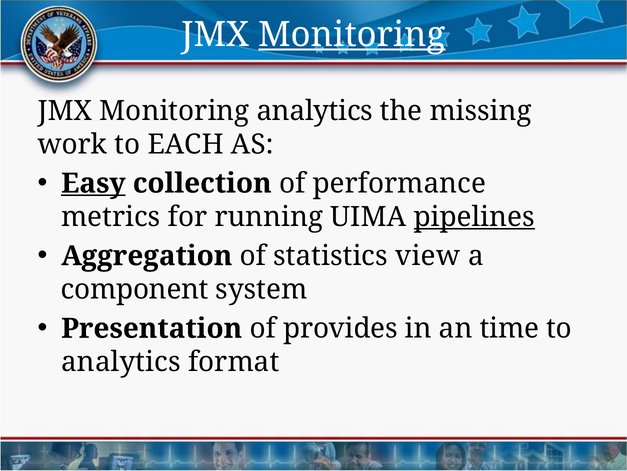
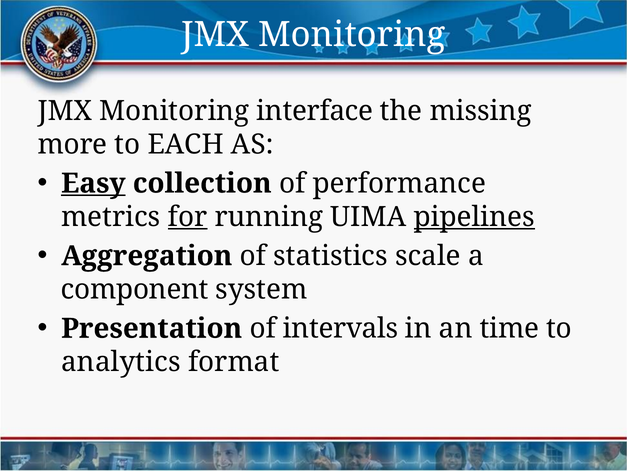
Monitoring at (352, 35) underline: present -> none
Monitoring analytics: analytics -> interface
work: work -> more
for underline: none -> present
view: view -> scale
provides: provides -> intervals
